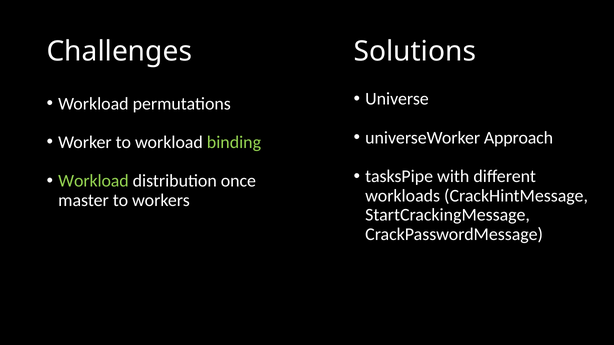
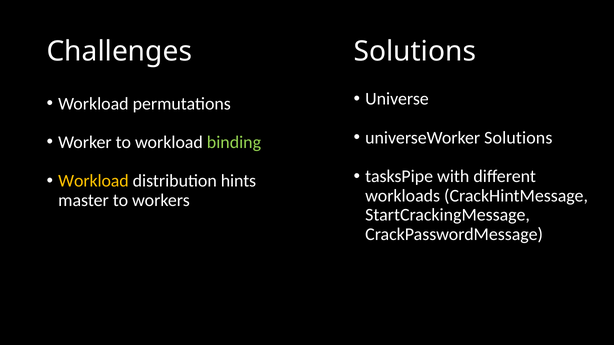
universeWorker Approach: Approach -> Solutions
Workload at (93, 181) colour: light green -> yellow
once: once -> hints
